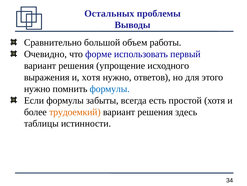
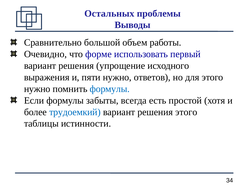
и хотя: хотя -> пяти
трудоемкий colour: orange -> blue
решения здесь: здесь -> этого
